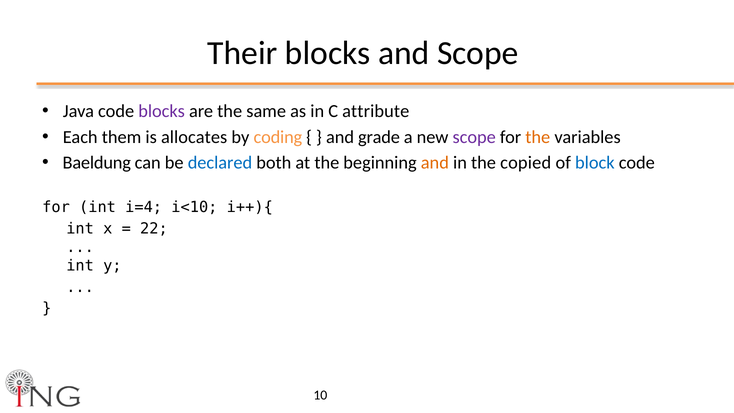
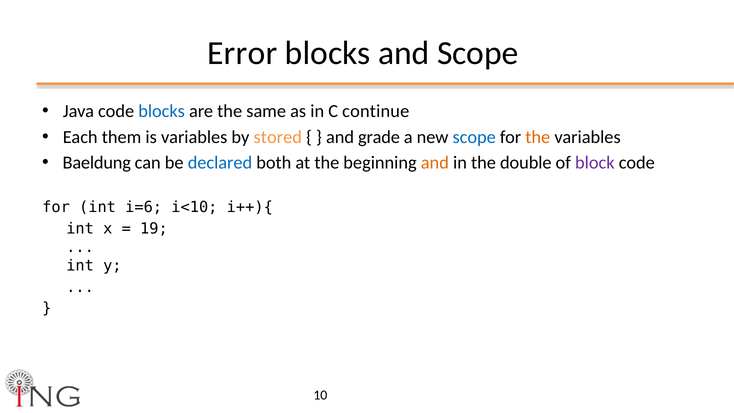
Their: Their -> Error
blocks at (162, 111) colour: purple -> blue
attribute: attribute -> continue
is allocates: allocates -> variables
coding: coding -> stored
scope at (474, 137) colour: purple -> blue
copied: copied -> double
block colour: blue -> purple
i=4: i=4 -> i=6
22: 22 -> 19
